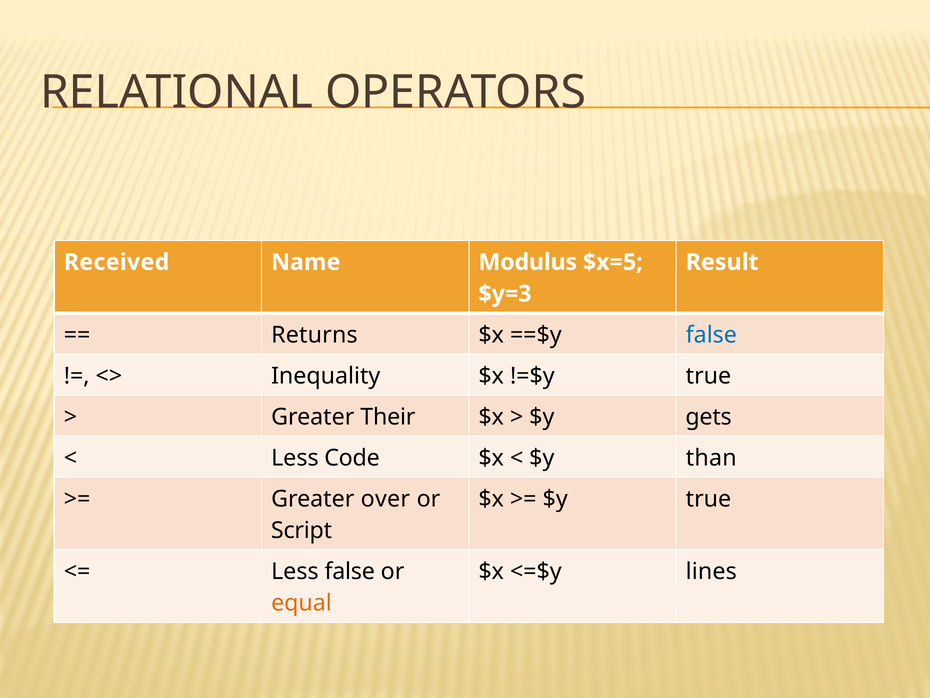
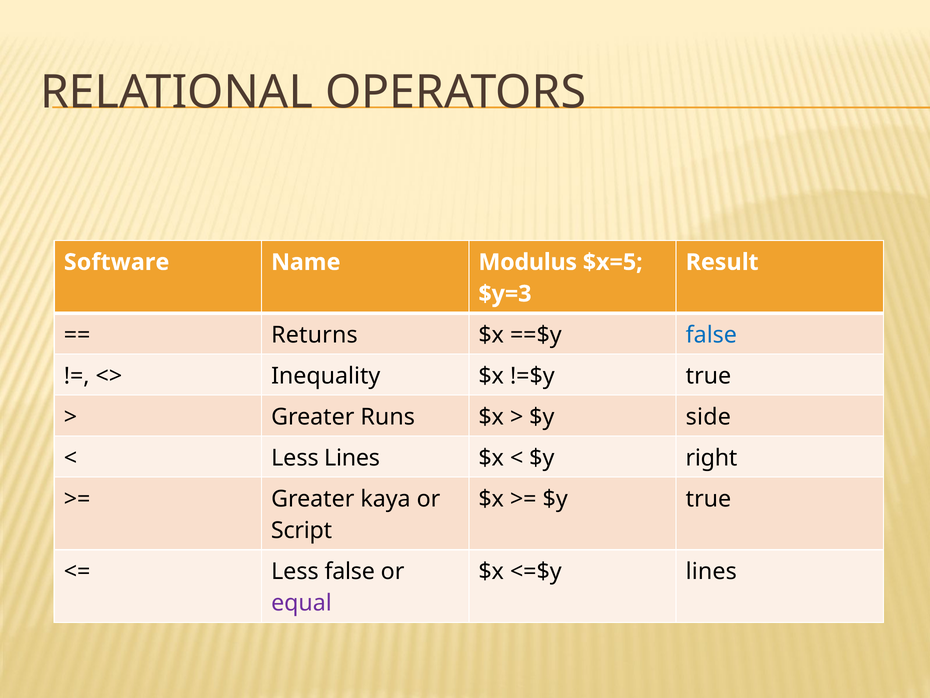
Received: Received -> Software
Their: Their -> Runs
gets: gets -> side
Less Code: Code -> Lines
than: than -> right
over: over -> kaya
equal colour: orange -> purple
